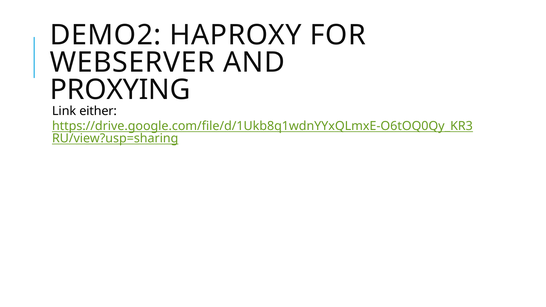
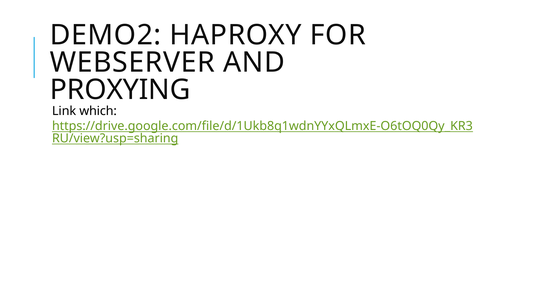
either: either -> which
